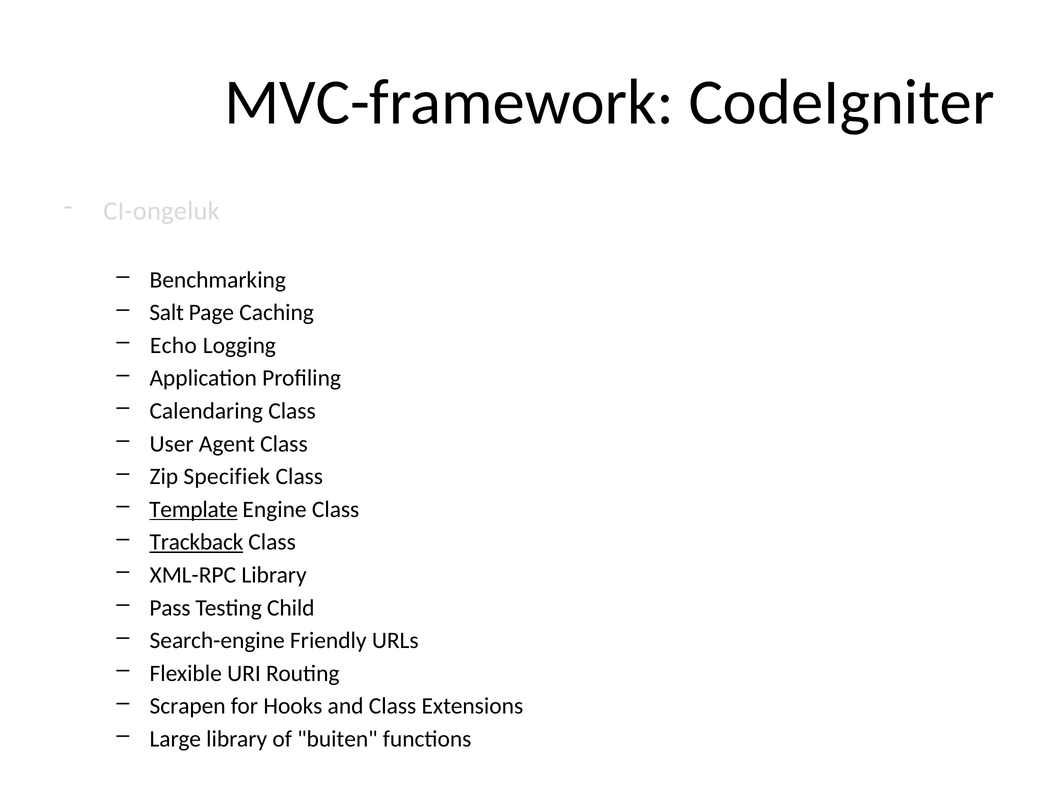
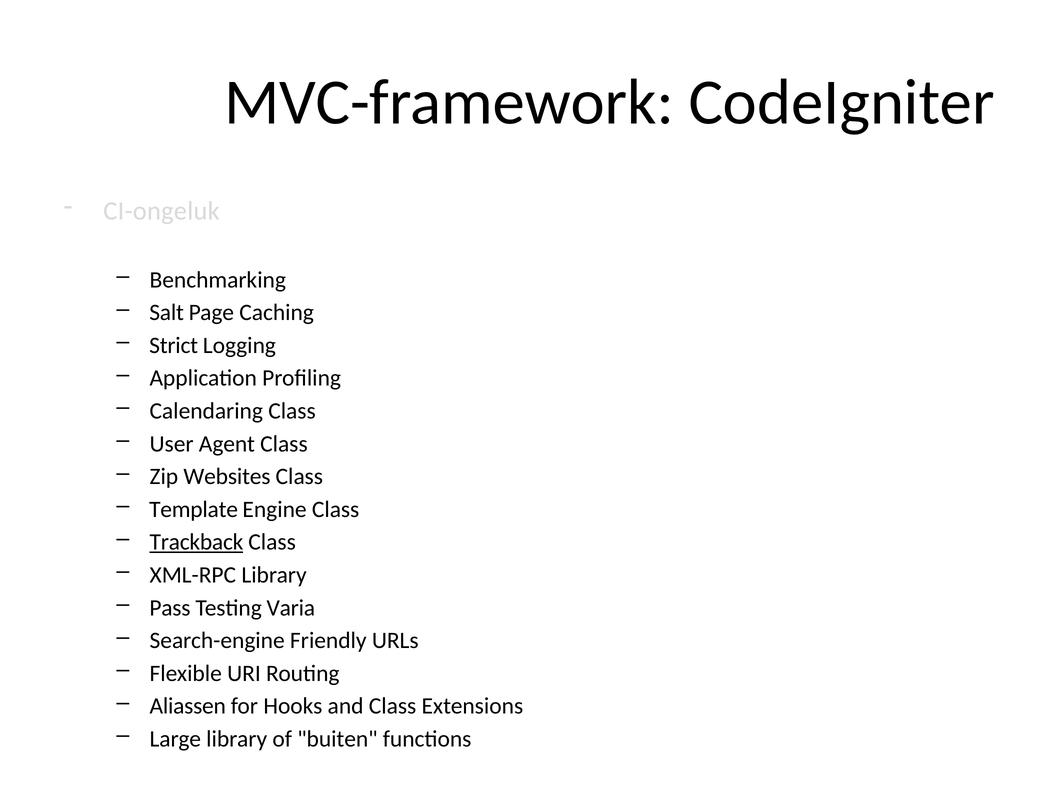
Echo: Echo -> Strict
Specifiek: Specifiek -> Websites
Template underline: present -> none
Child: Child -> Varia
Scrapen: Scrapen -> Aliassen
